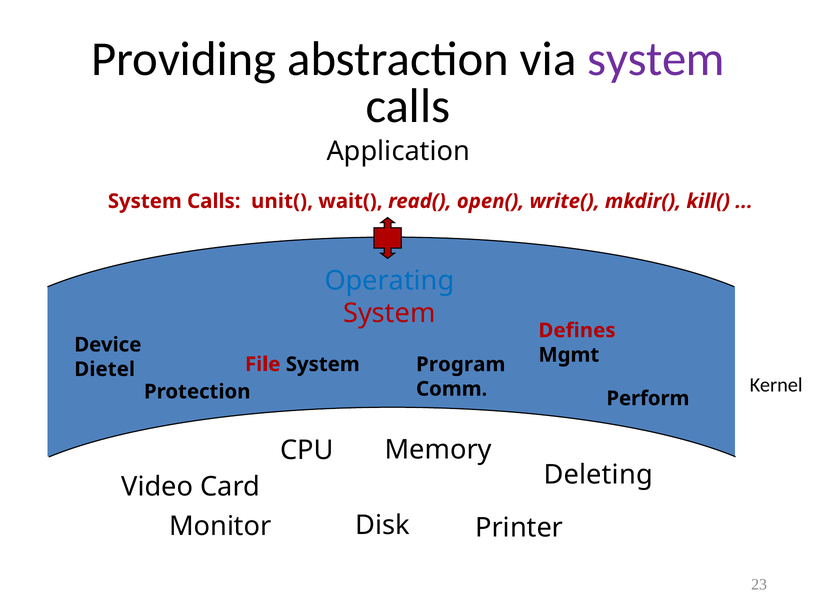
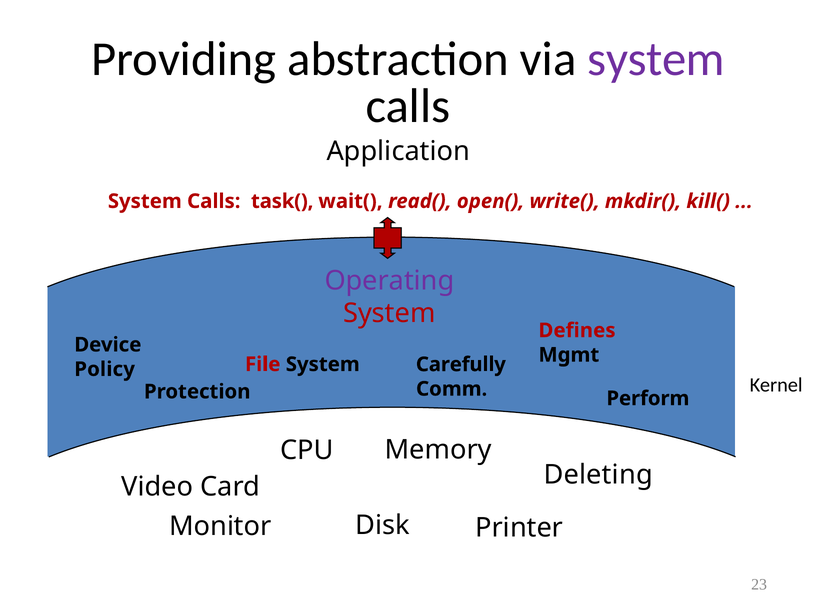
unit(: unit( -> task(
Operating colour: blue -> purple
Dietel: Dietel -> Policy
Program: Program -> Carefully
